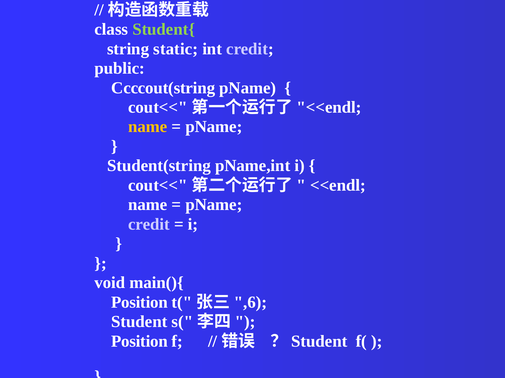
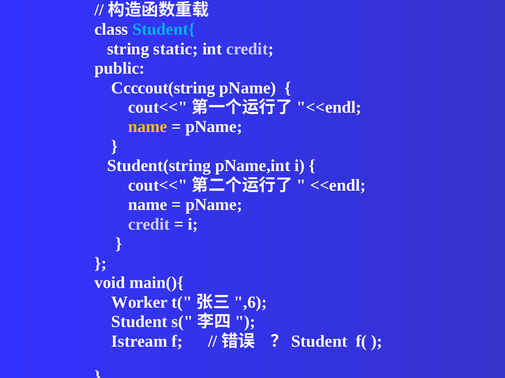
Student{ colour: light green -> light blue
Position at (139, 303): Position -> Worker
Position at (139, 342): Position -> Istream
